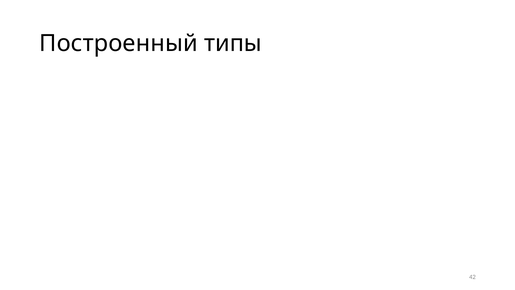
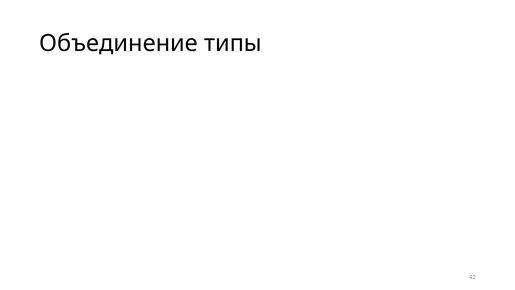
Построенный: Построенный -> Объединение
